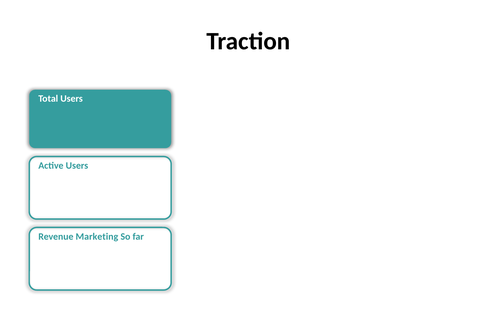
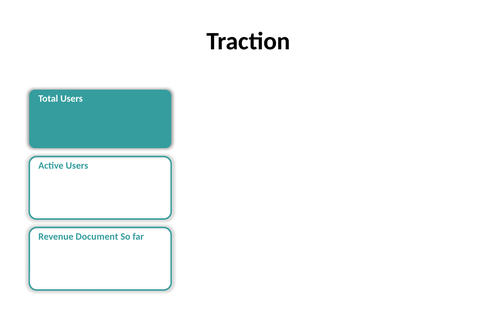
Marketing: Marketing -> Document
